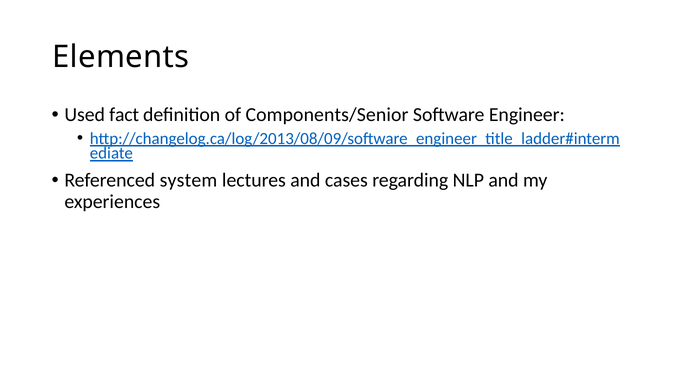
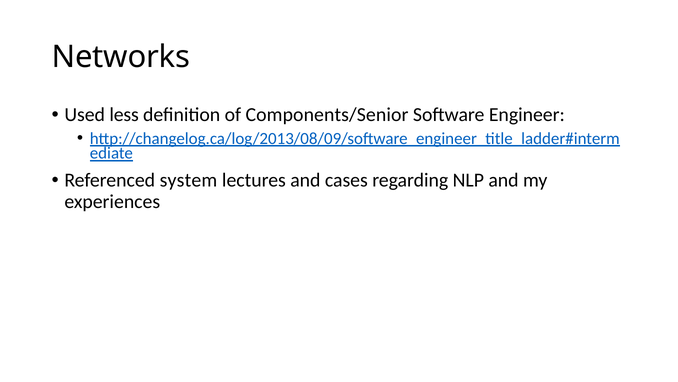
Elements: Elements -> Networks
fact: fact -> less
